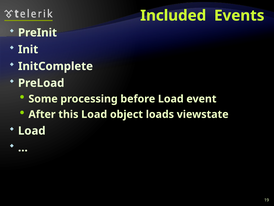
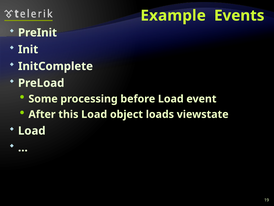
Included: Included -> Example
